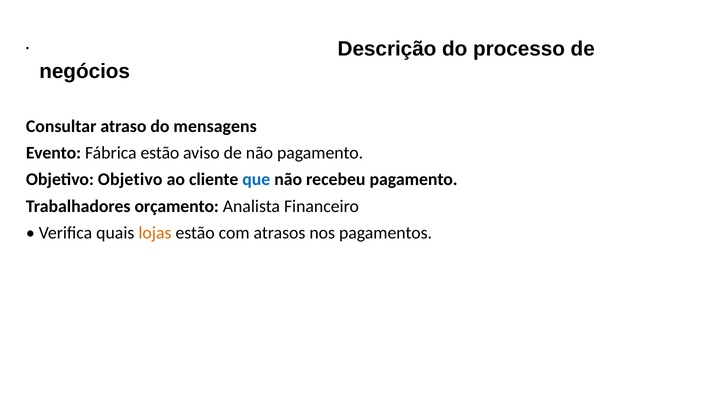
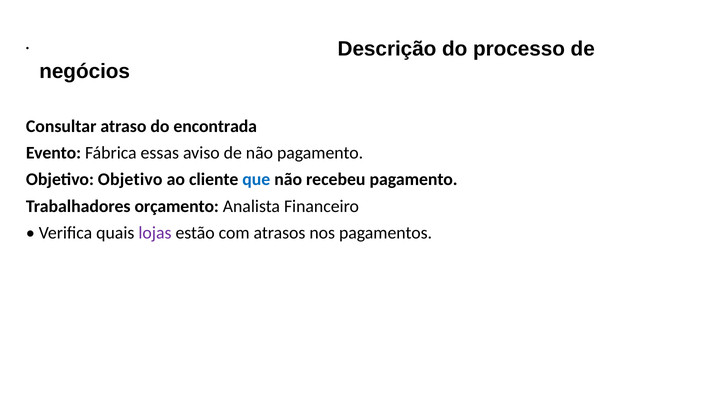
mensagens: mensagens -> encontrada
Fábrica estão: estão -> essas
lojas colour: orange -> purple
